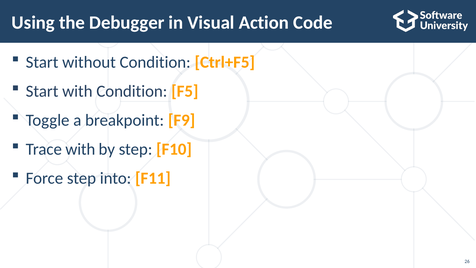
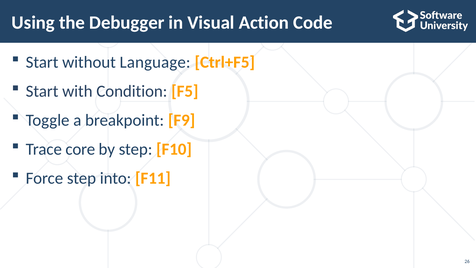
without Condition: Condition -> Language
Trace with: with -> core
